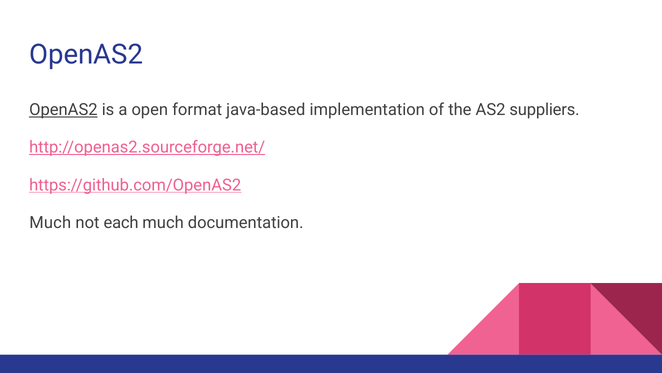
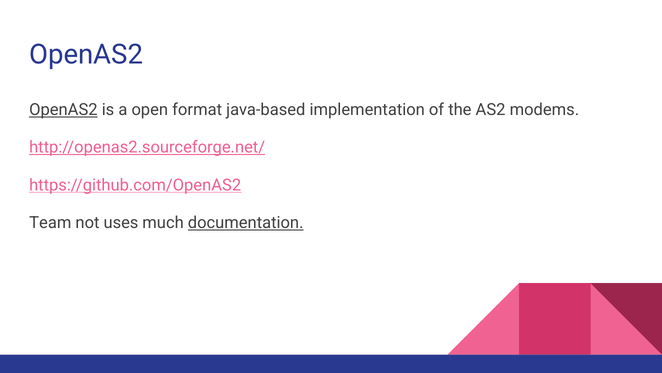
suppliers: suppliers -> modems
Much at (50, 222): Much -> Team
each: each -> uses
documentation underline: none -> present
